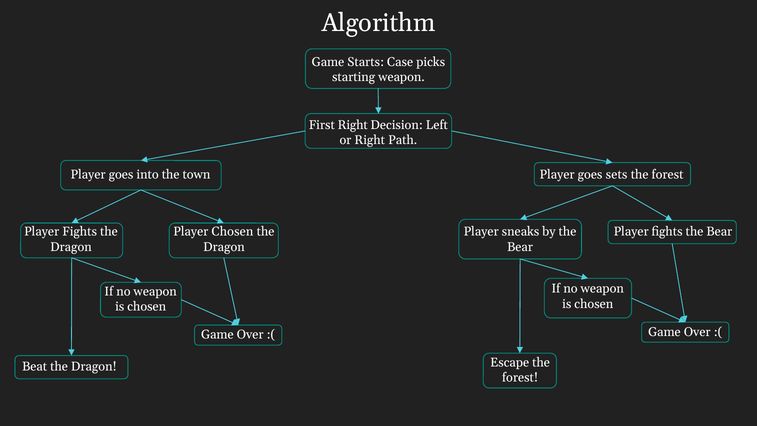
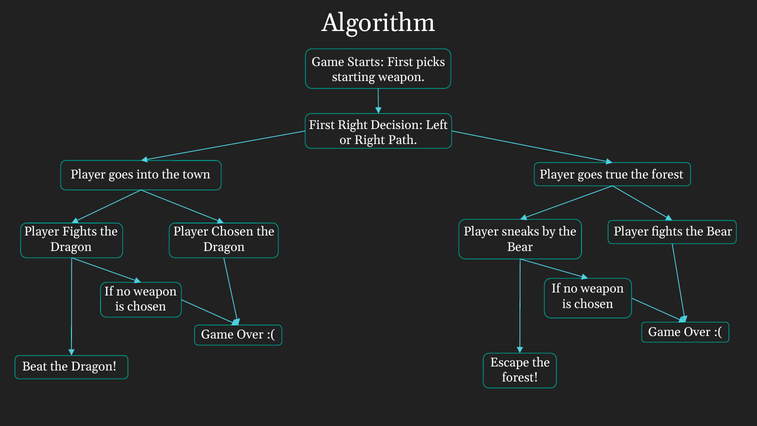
Starts Case: Case -> First
sets: sets -> true
